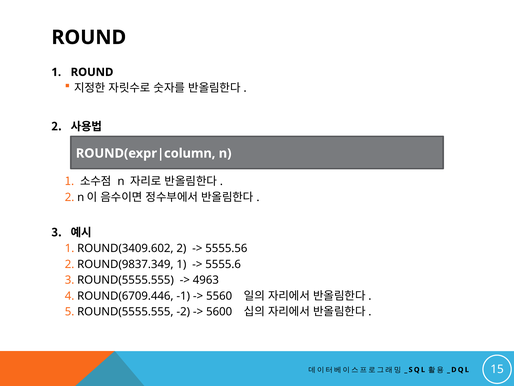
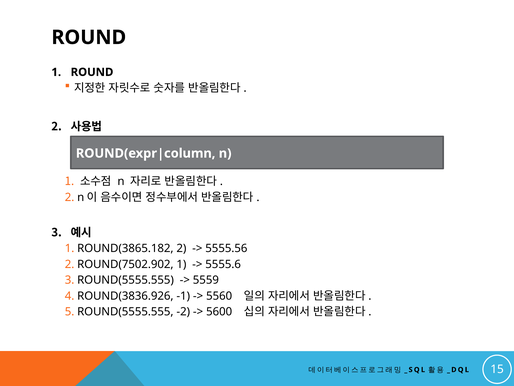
ROUND(3409.602: ROUND(3409.602 -> ROUND(3865.182
ROUND(9837.349: ROUND(9837.349 -> ROUND(7502.902
4963: 4963 -> 5559
ROUND(6709.446: ROUND(6709.446 -> ROUND(3836.926
